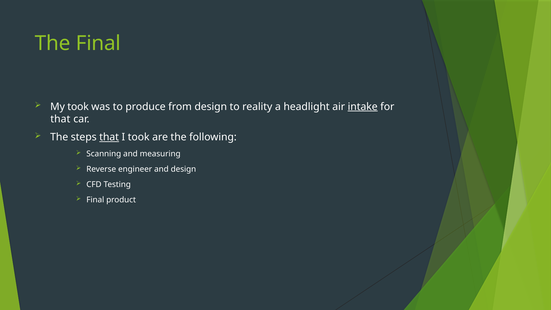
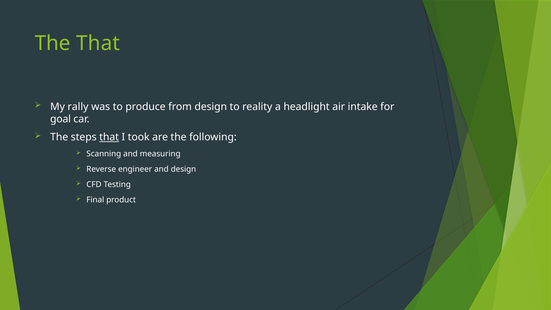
The Final: Final -> That
My took: took -> rally
intake underline: present -> none
that at (60, 119): that -> goal
